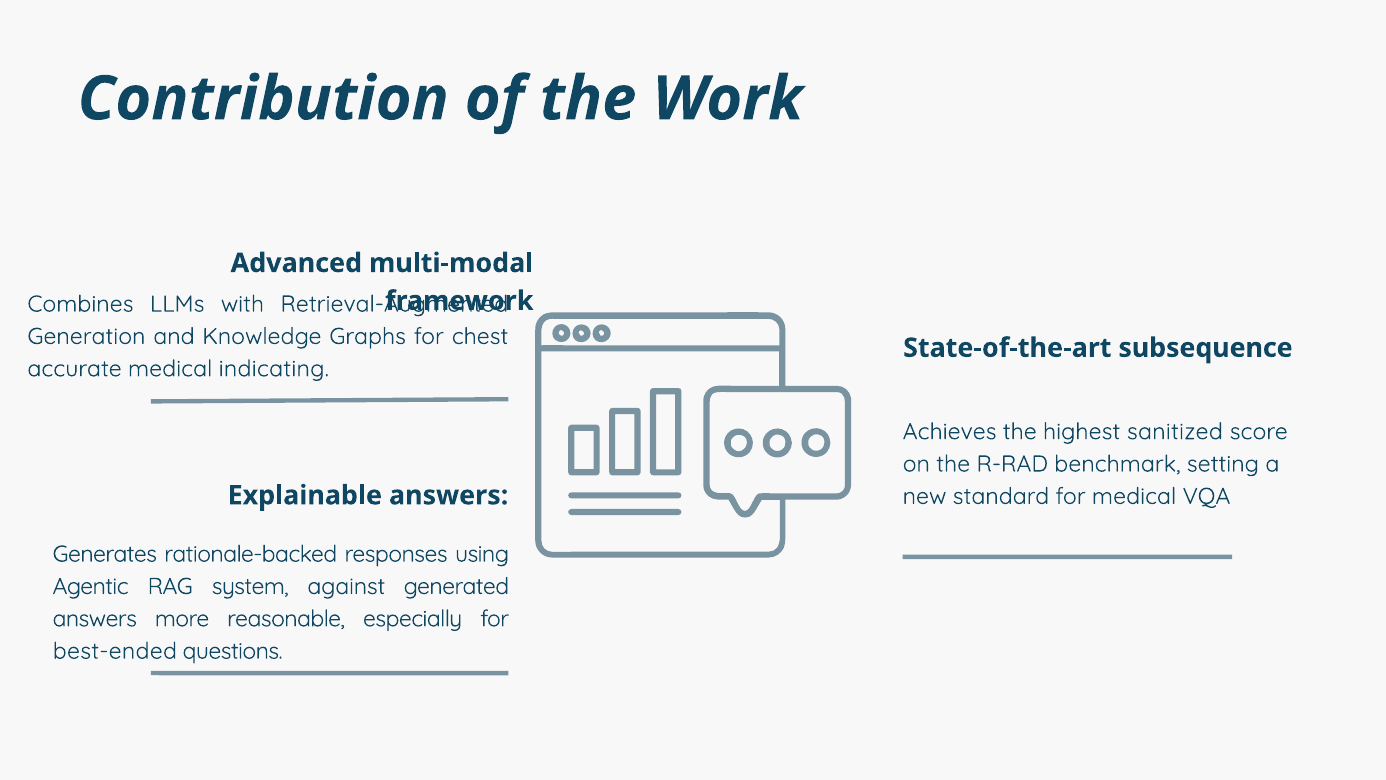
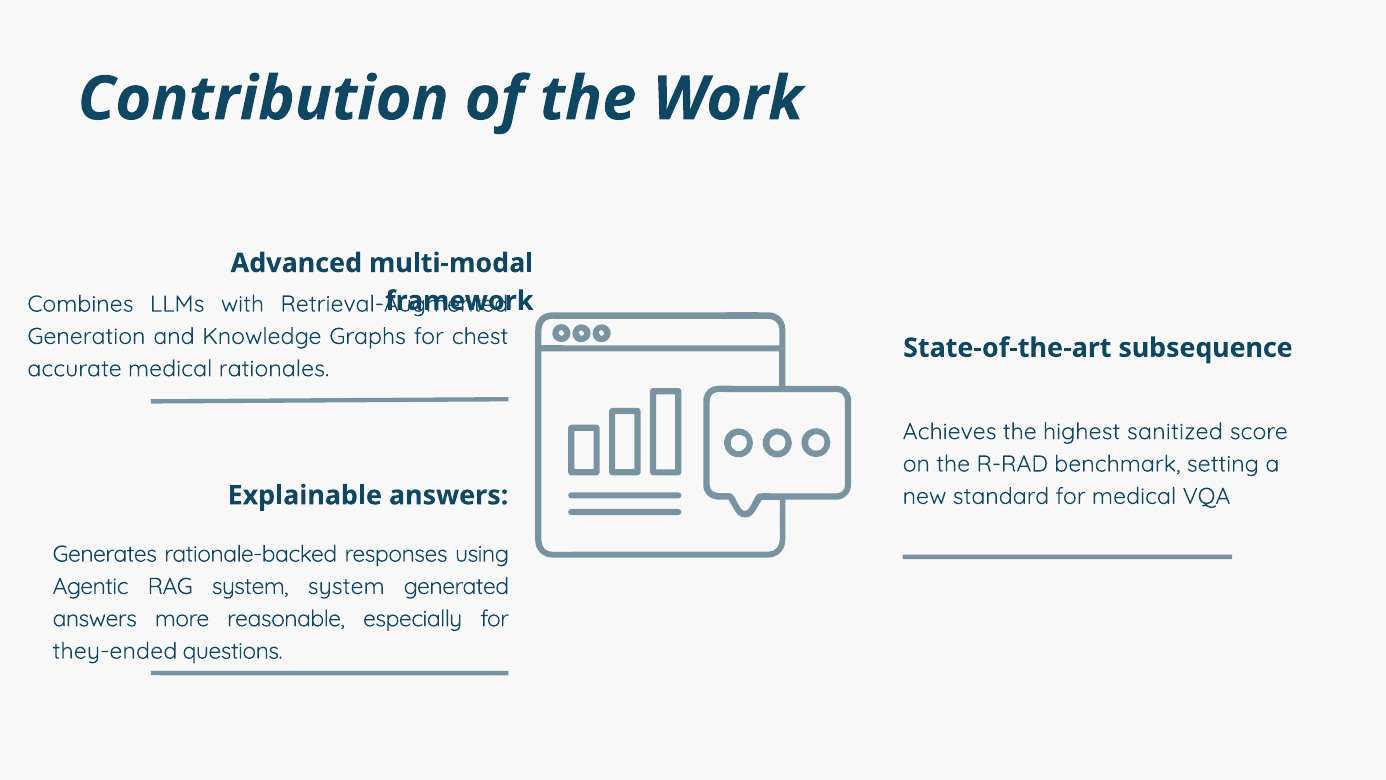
indicating: indicating -> rationales
system against: against -> system
best-ended: best-ended -> they-ended
